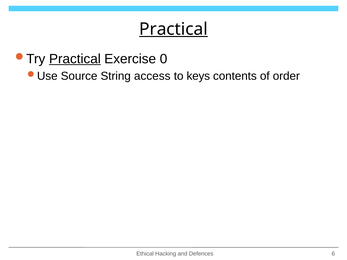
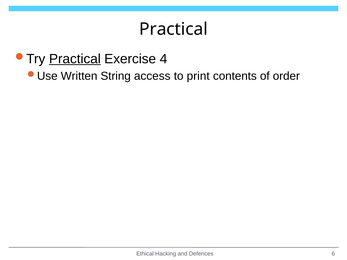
Practical at (174, 29) underline: present -> none
0: 0 -> 4
Source: Source -> Written
keys: keys -> print
